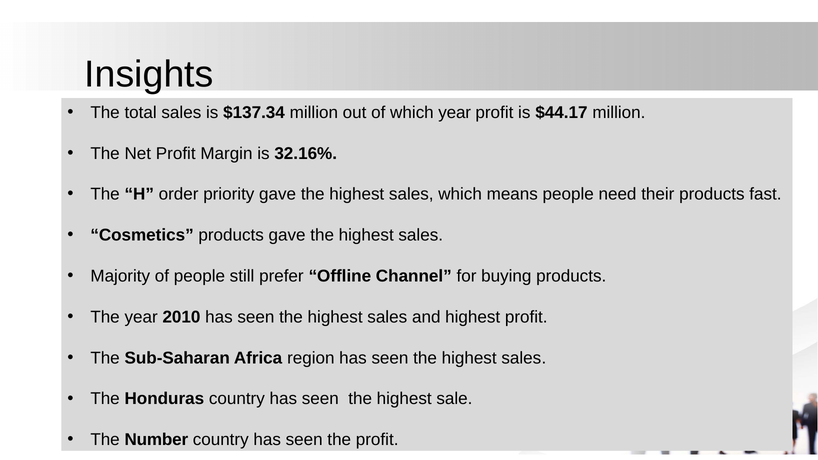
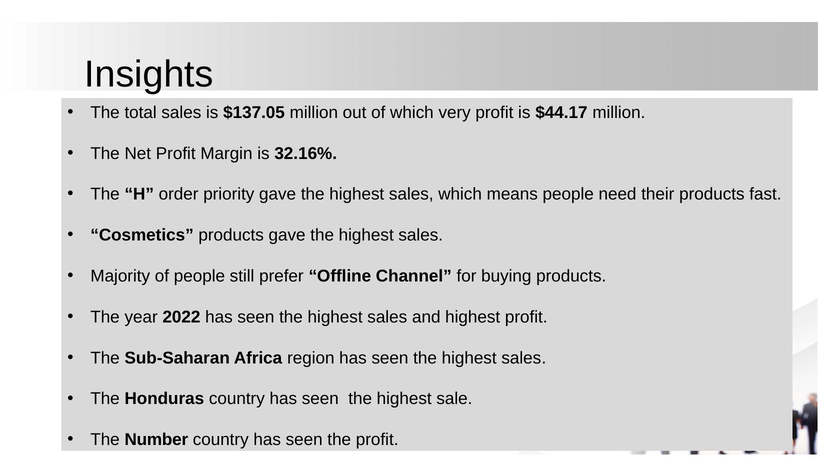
$137.34: $137.34 -> $137.05
which year: year -> very
2010: 2010 -> 2022
